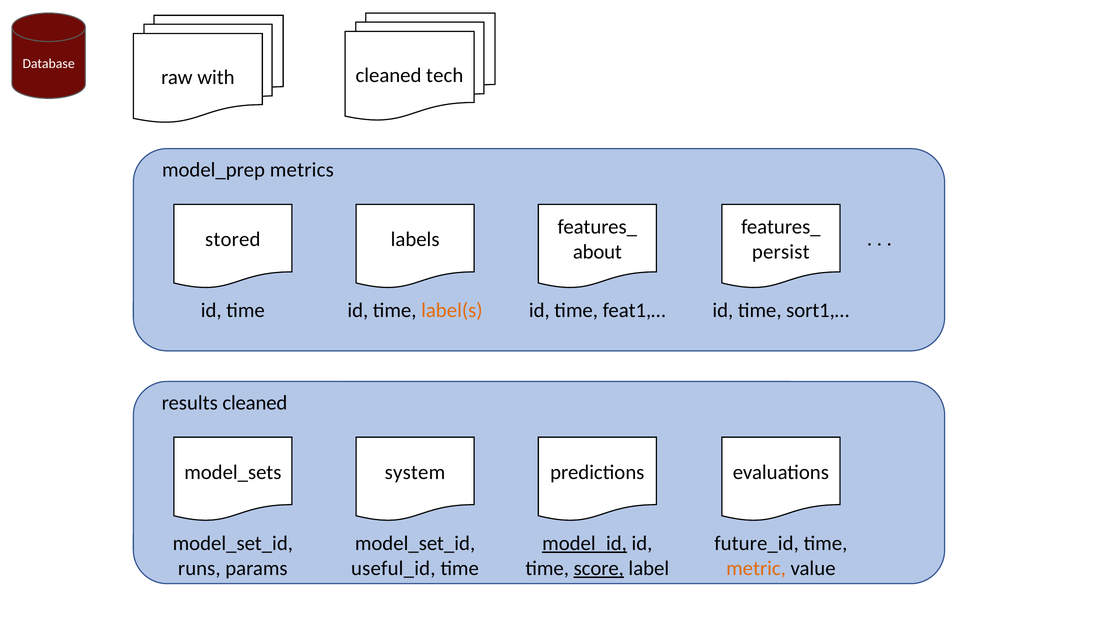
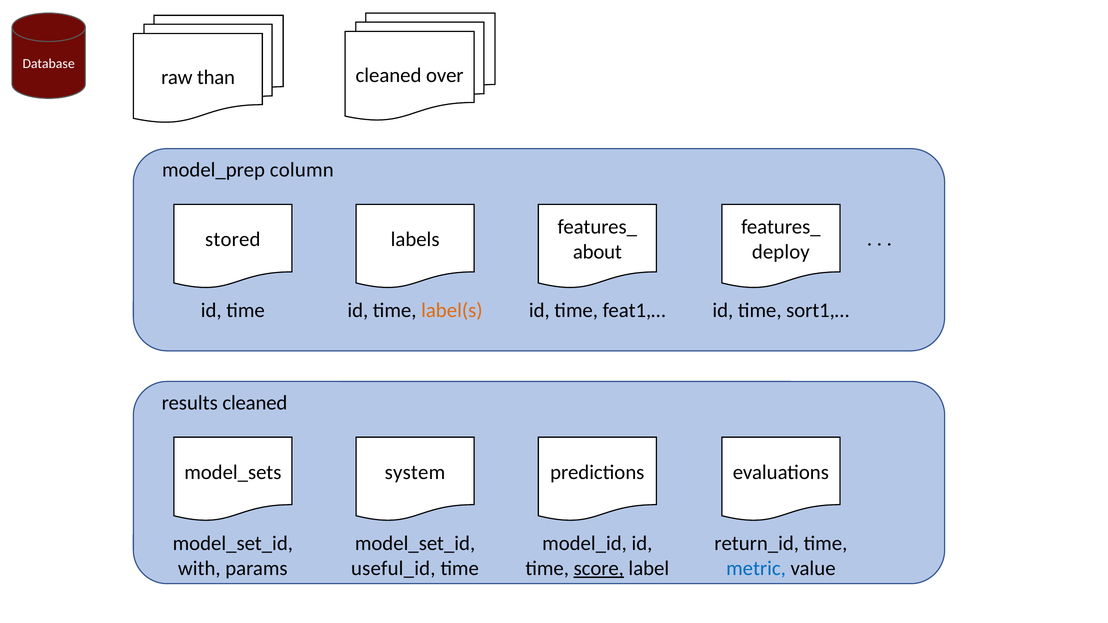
with: with -> than
tech: tech -> over
metrics: metrics -> column
persist: persist -> deploy
model_id underline: present -> none
future_id: future_id -> return_id
runs: runs -> with
metric colour: orange -> blue
